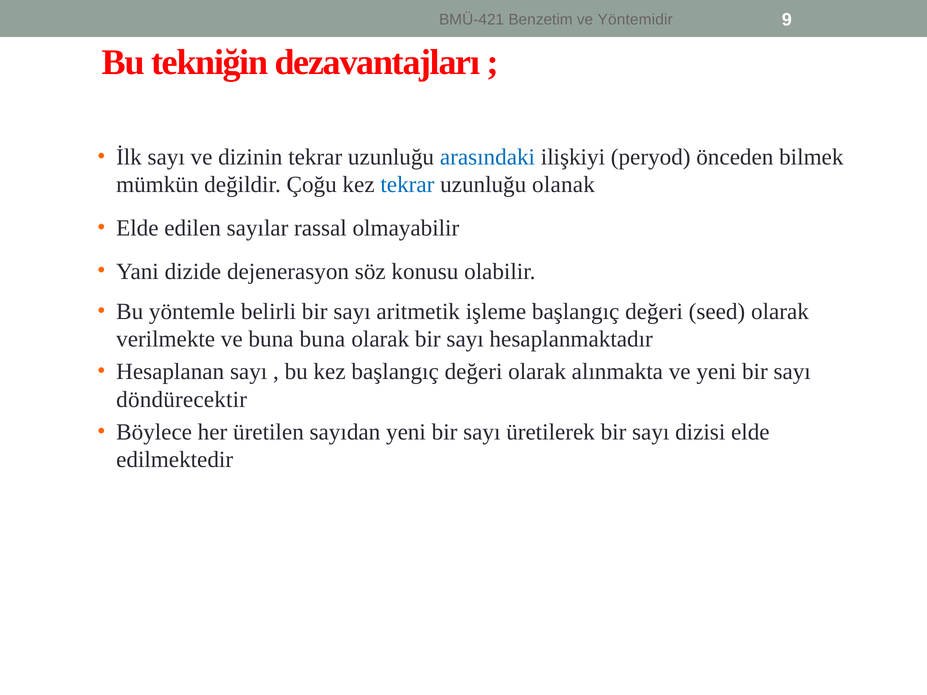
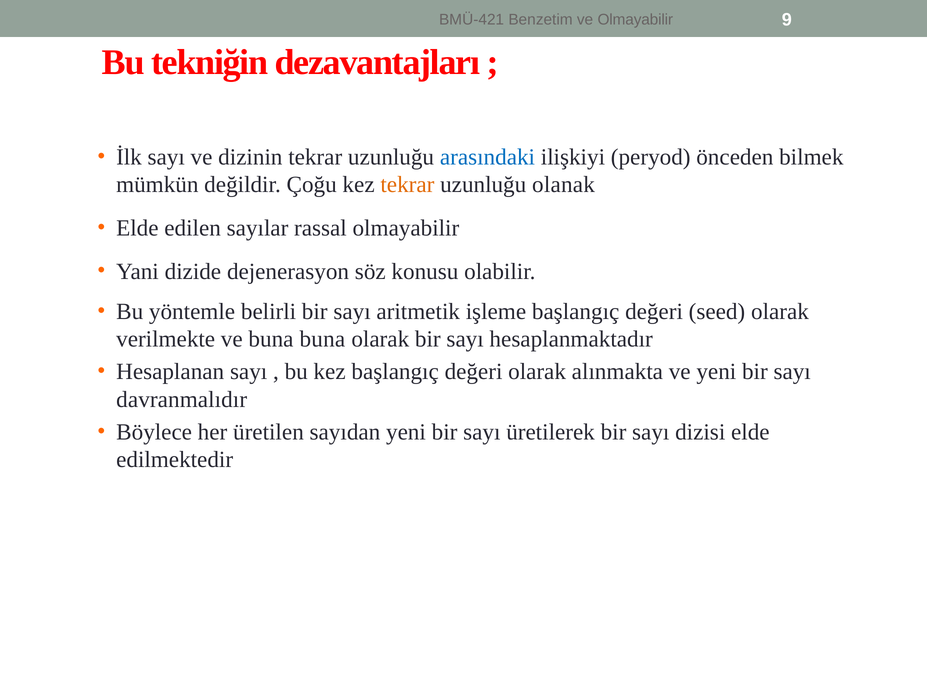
ve Yöntemidir: Yöntemidir -> Olmayabilir
tekrar at (407, 185) colour: blue -> orange
döndürecektir: döndürecektir -> davranmalıdır
